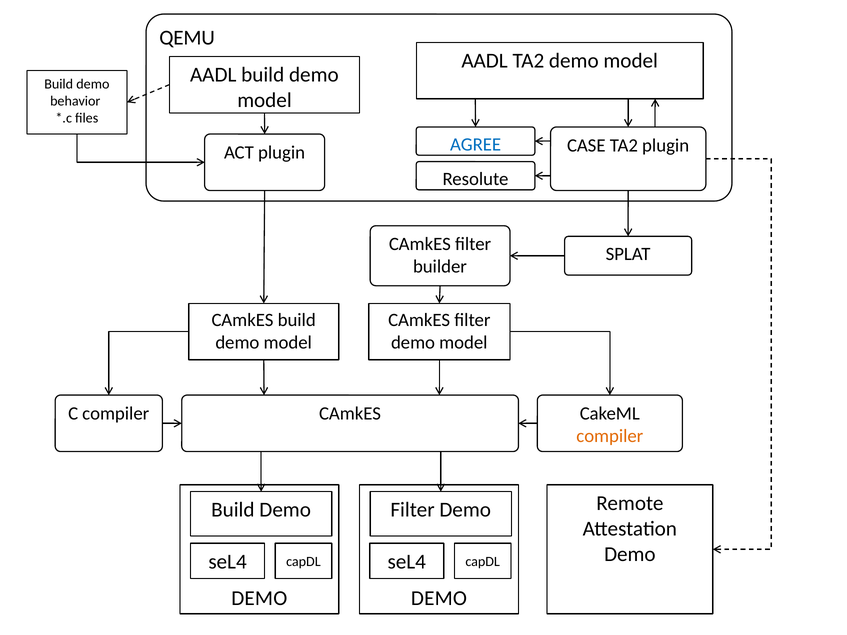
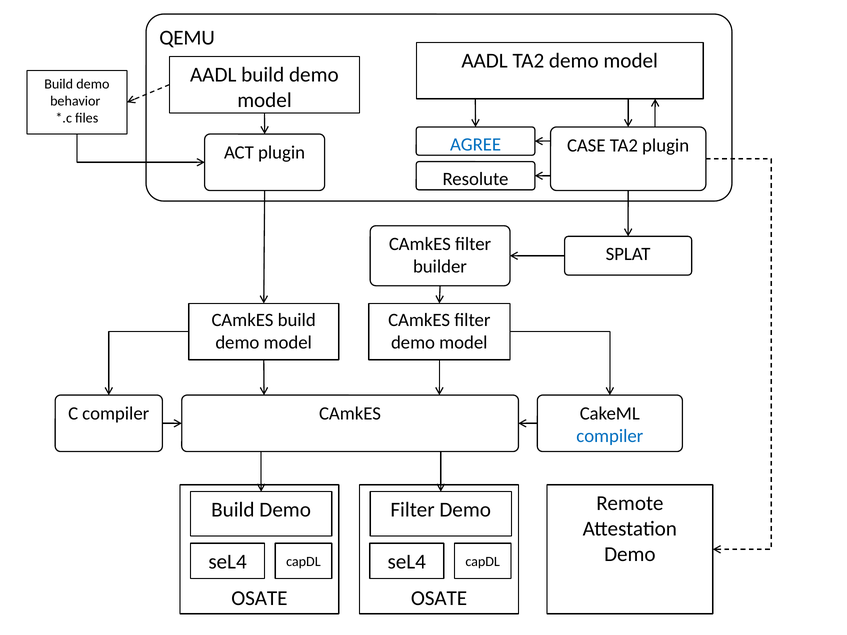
compiler at (610, 436) colour: orange -> blue
DEMO at (259, 599): DEMO -> OSATE
DEMO at (439, 599): DEMO -> OSATE
